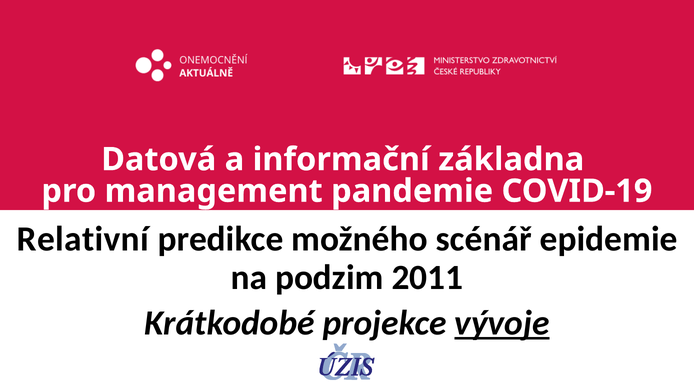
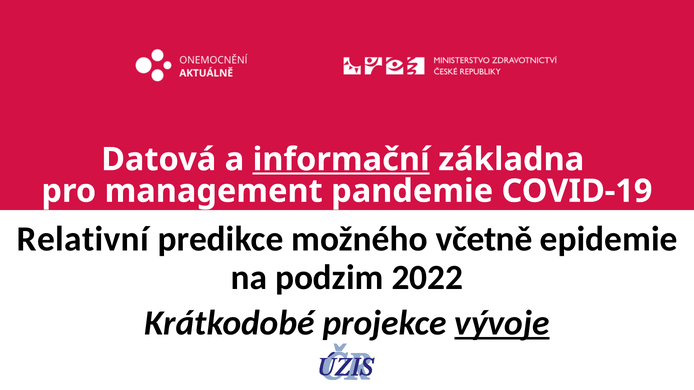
informační underline: none -> present
scénář: scénář -> včetně
2011: 2011 -> 2022
